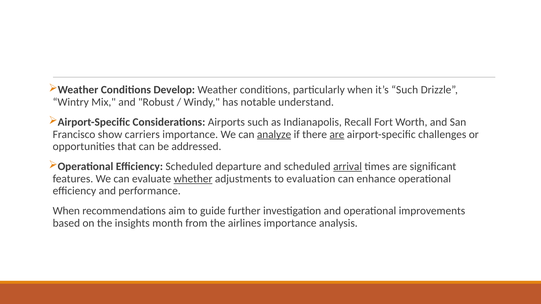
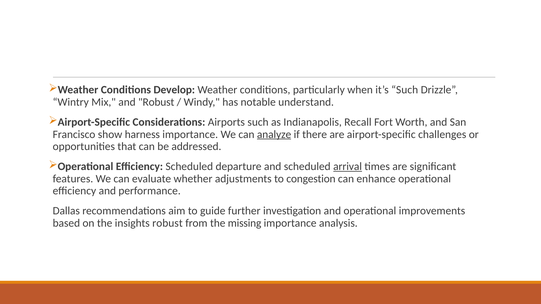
carriers: carriers -> harness
are at (337, 134) underline: present -> none
whether underline: present -> none
evaluation: evaluation -> congestion
When at (66, 211): When -> Dallas
insights month: month -> robust
airlines: airlines -> missing
